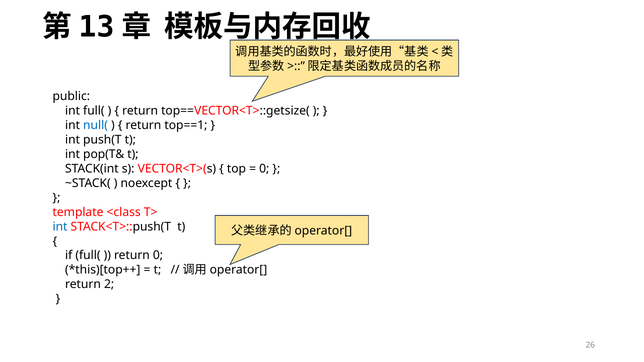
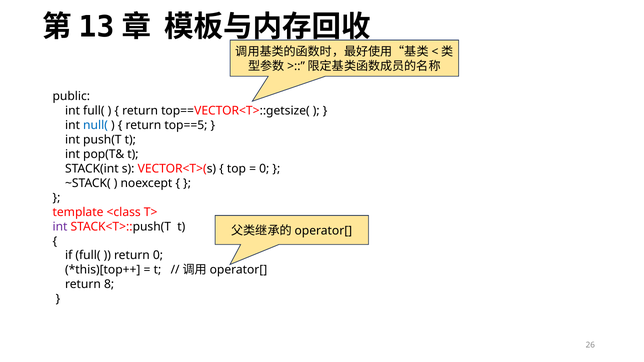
top==1: top==1 -> top==5
int at (60, 227) colour: blue -> purple
2: 2 -> 8
